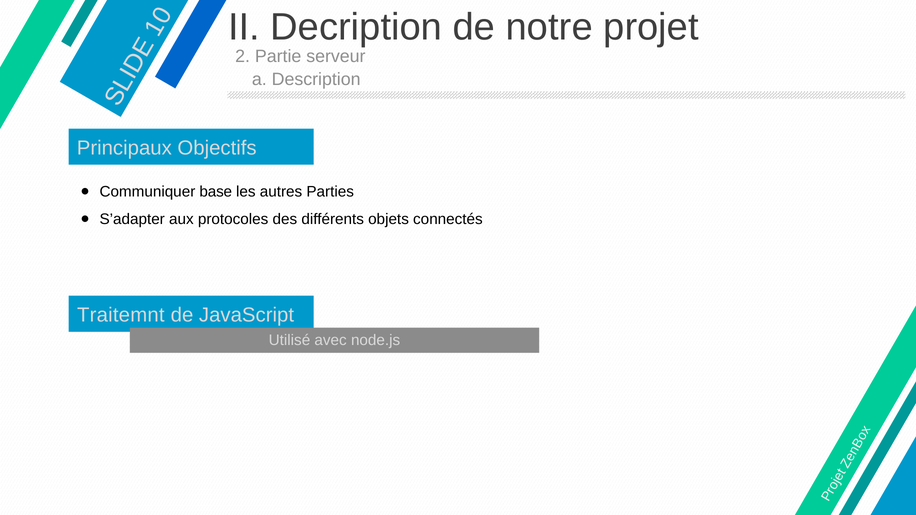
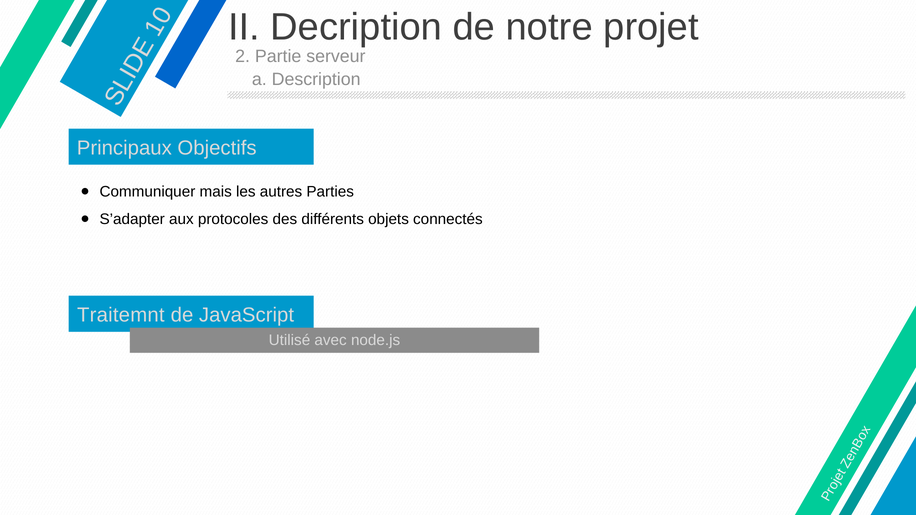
base: base -> mais
